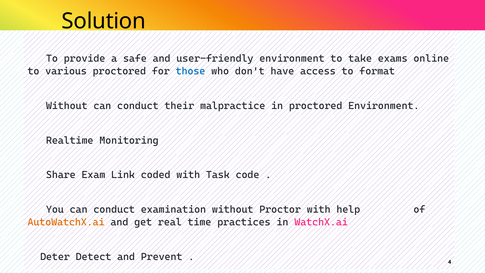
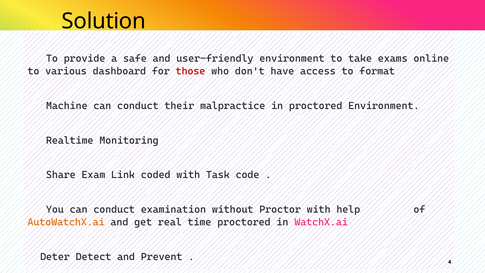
various proctored: proctored -> dashboard
those colour: blue -> red
Without at (67, 106): Without -> Machine
time practices: practices -> proctored
